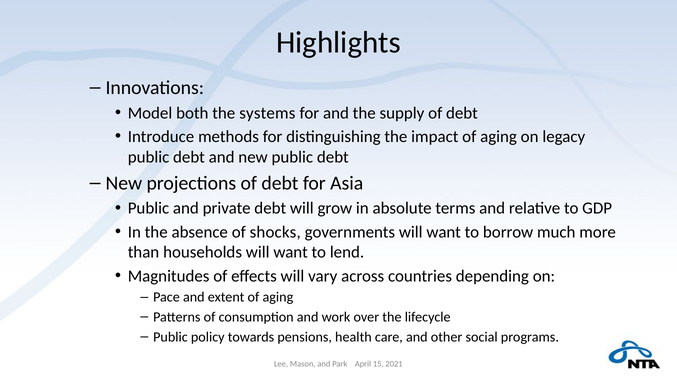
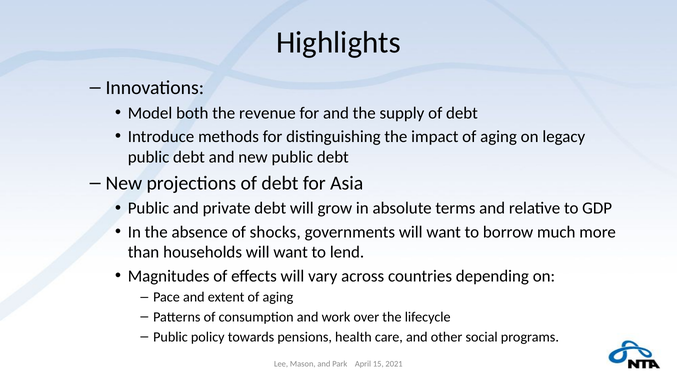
systems: systems -> revenue
